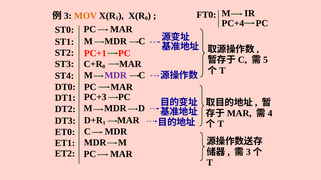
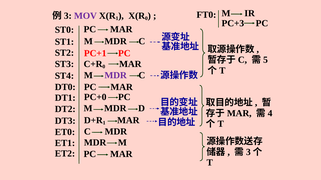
MOV colour: orange -> purple
PC+4: PC+4 -> PC+3
PC+3: PC+3 -> PC+0
